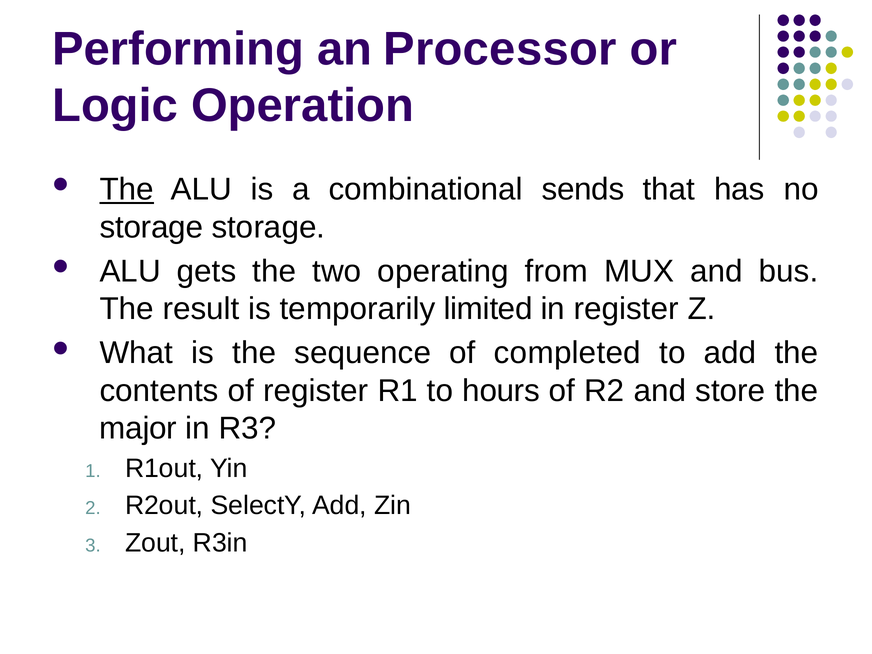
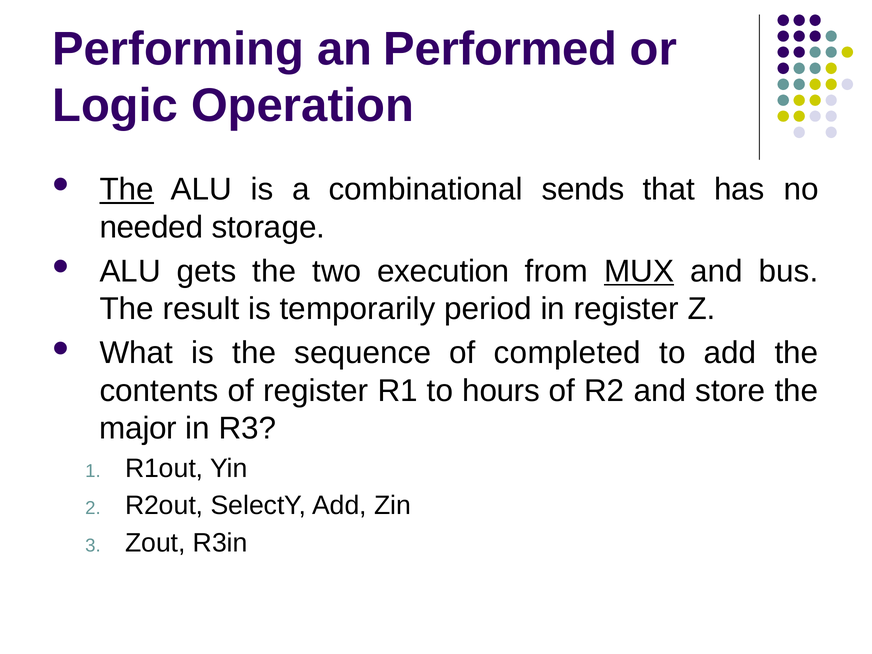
Processor: Processor -> Performed
storage at (151, 227): storage -> needed
operating: operating -> execution
MUX underline: none -> present
limited: limited -> period
